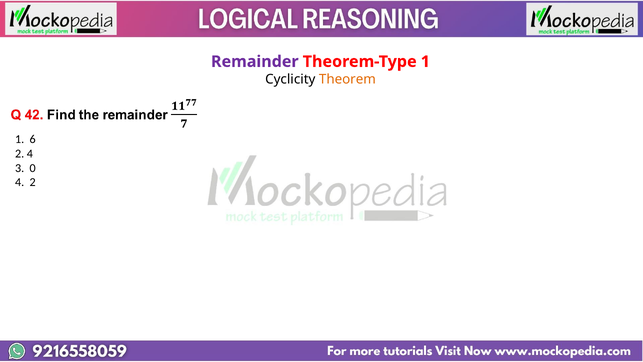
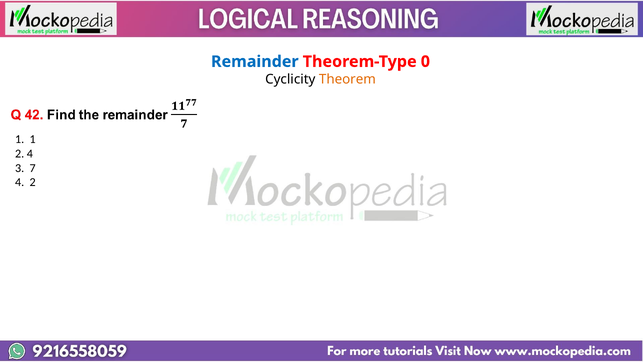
Remainder colour: purple -> blue
Theorem-Type 1: 1 -> 0
1 6: 6 -> 1
0: 0 -> 7
